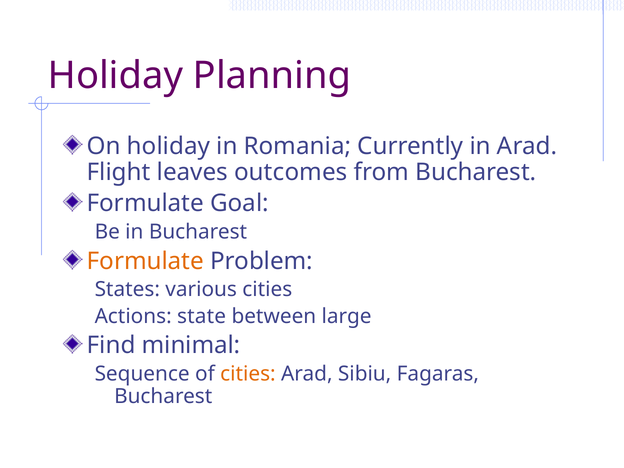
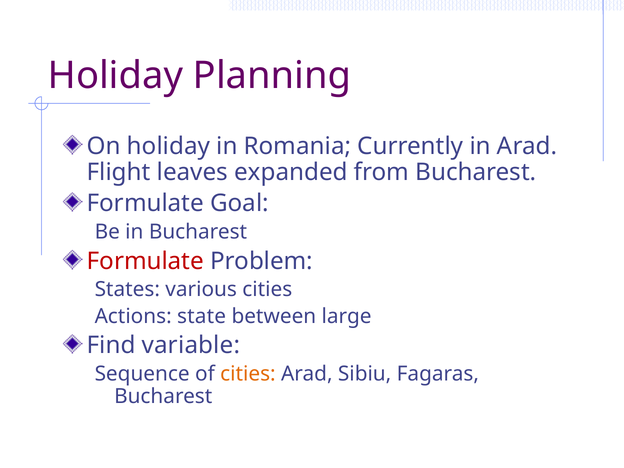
outcomes: outcomes -> expanded
Formulate at (145, 261) colour: orange -> red
minimal: minimal -> variable
